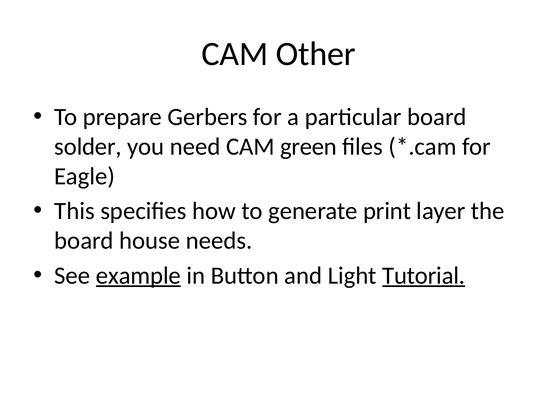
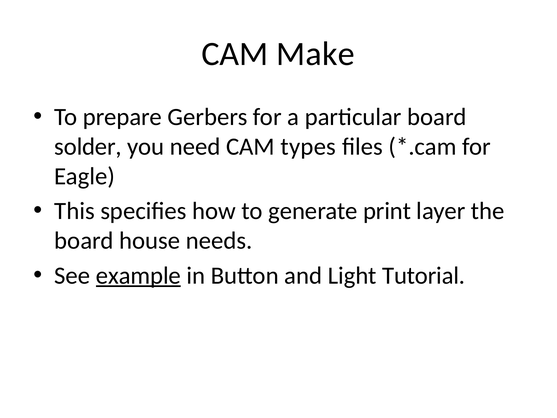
Other: Other -> Make
green: green -> types
Tutorial underline: present -> none
